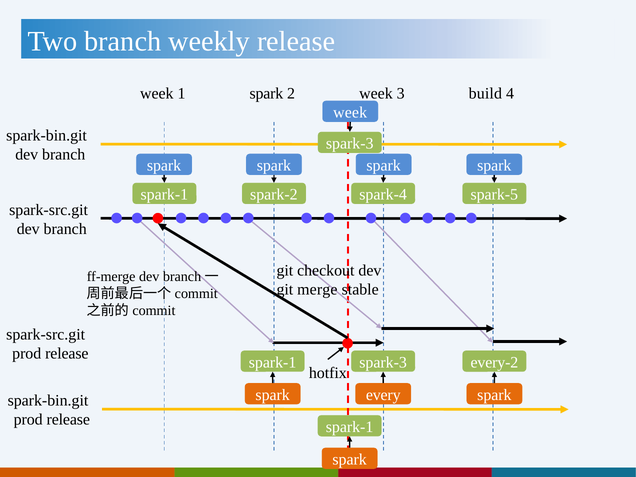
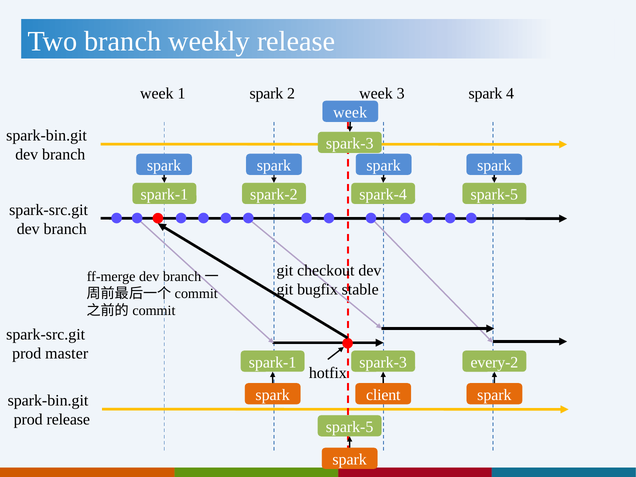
3 build: build -> spark
merge: merge -> bugfix
release at (67, 354): release -> master
every: every -> client
spark-1 at (350, 427): spark-1 -> spark-5
